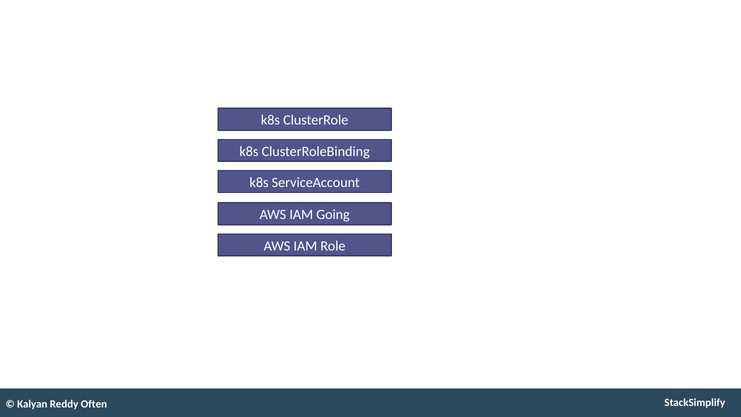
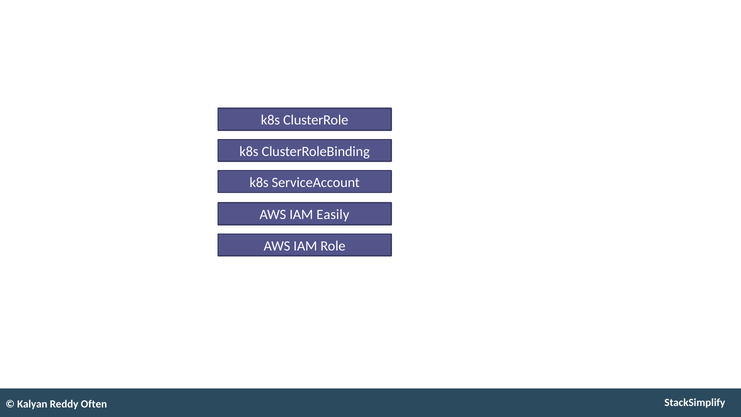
Going: Going -> Easily
